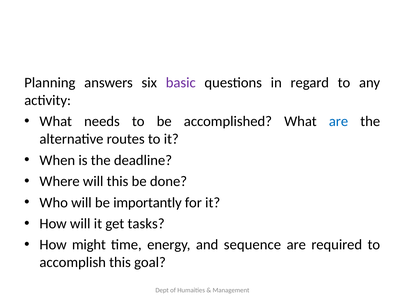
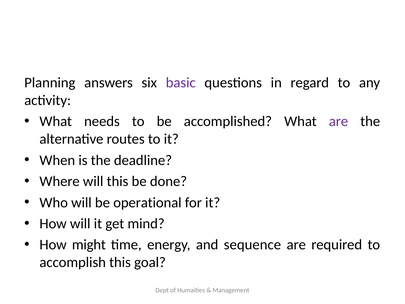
are at (338, 121) colour: blue -> purple
importantly: importantly -> operational
tasks: tasks -> mind
